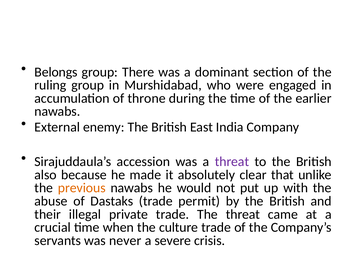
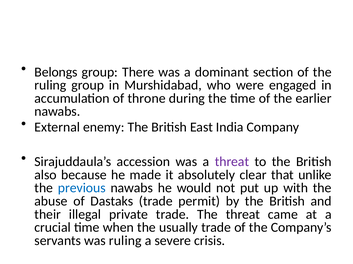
previous colour: orange -> blue
culture: culture -> usually
was never: never -> ruling
